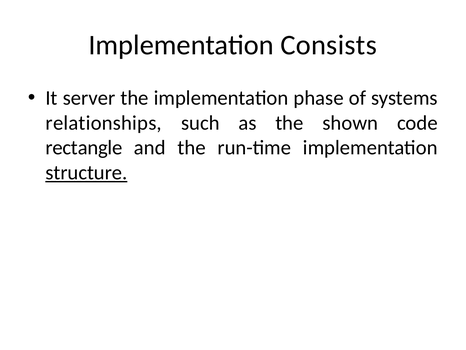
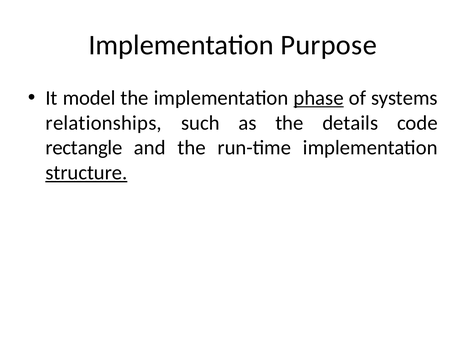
Consists: Consists -> Purpose
server: server -> model
phase underline: none -> present
shown: shown -> details
